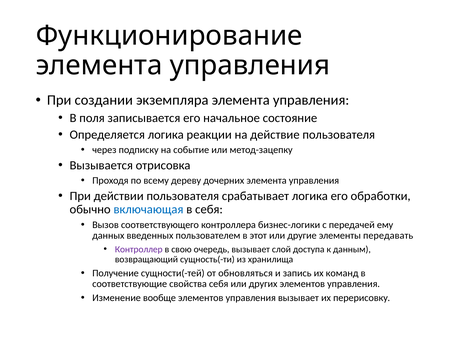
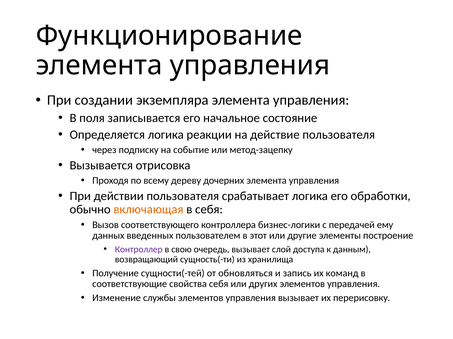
включающая colour: blue -> orange
передавать: передавать -> построение
вообще: вообще -> службы
